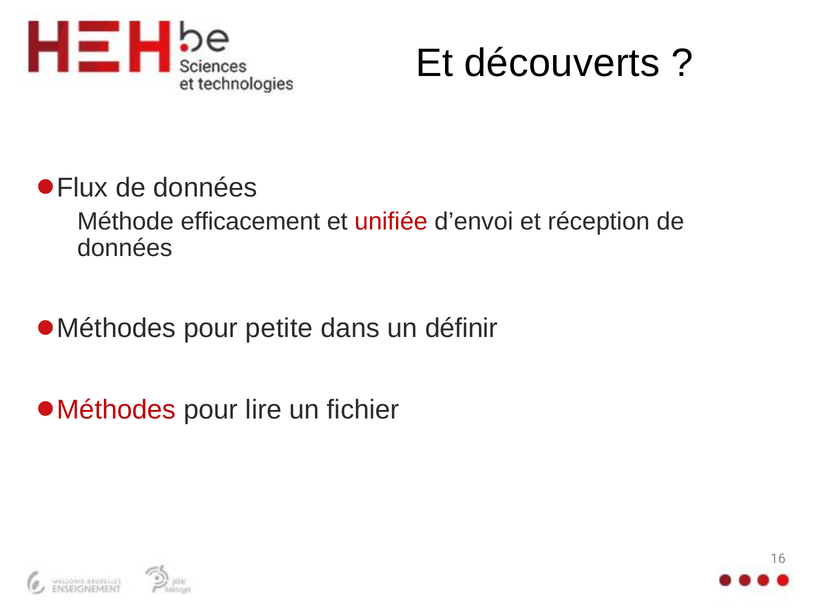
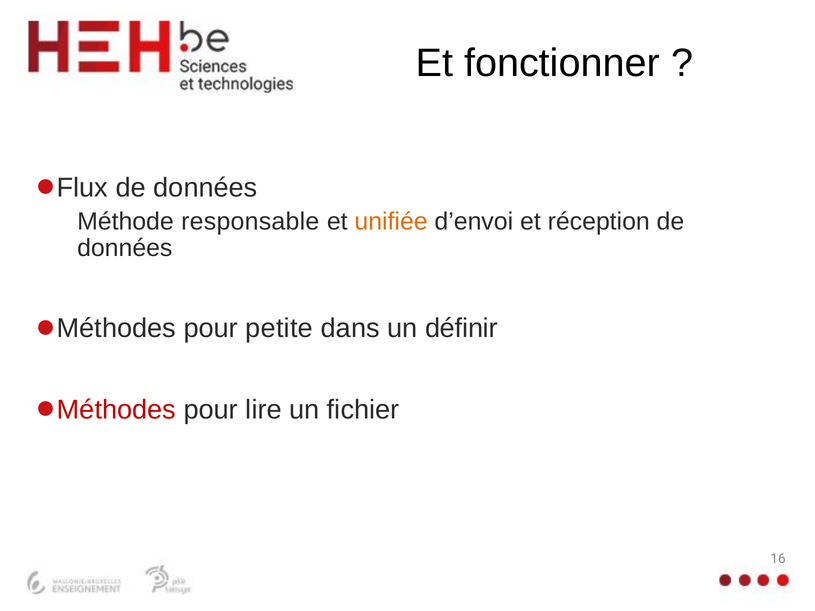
découverts: découverts -> fonctionner
efficacement: efficacement -> responsable
unifiée colour: red -> orange
